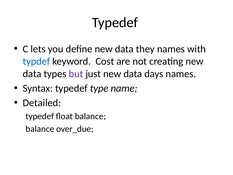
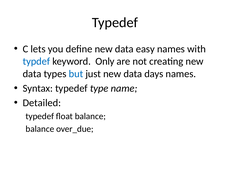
they: they -> easy
Cost: Cost -> Only
but colour: purple -> blue
